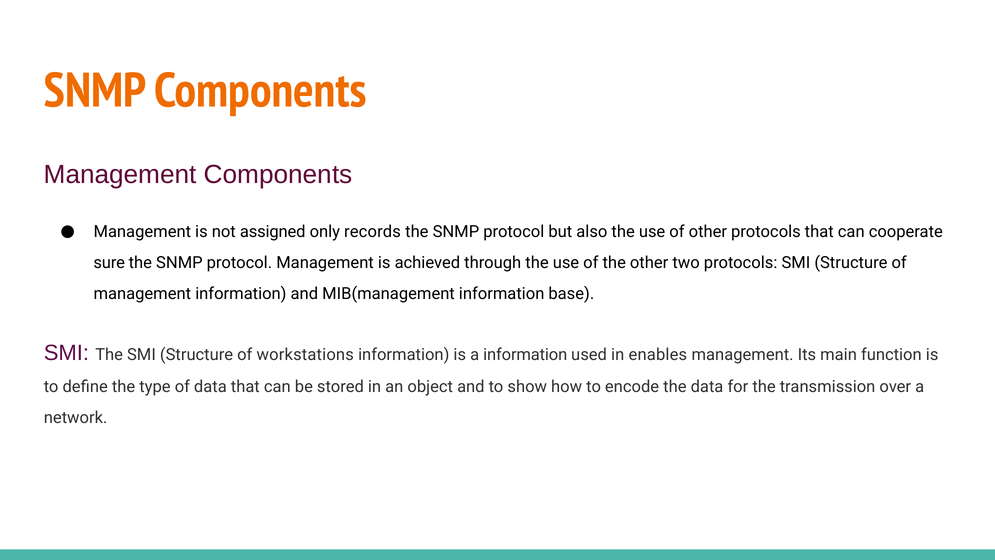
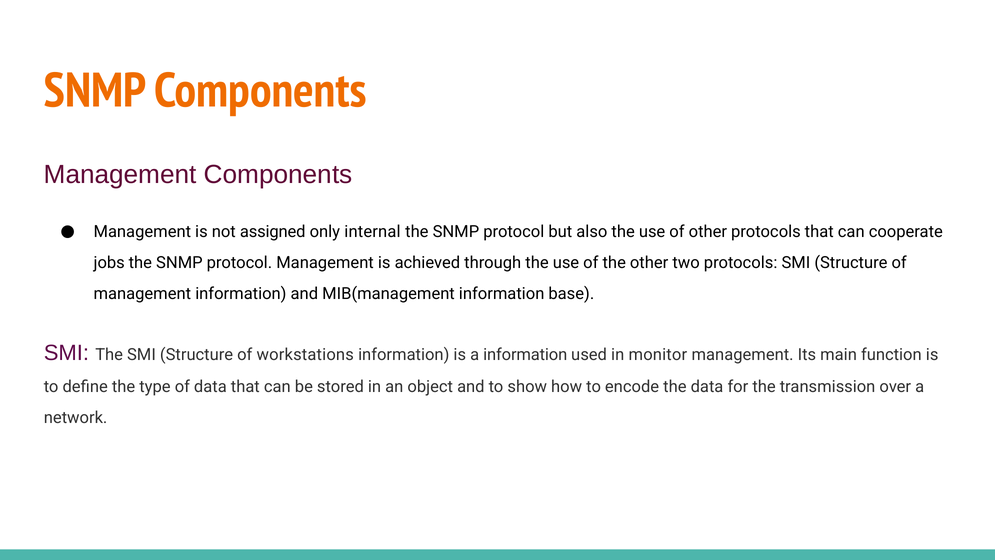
records: records -> internal
sure: sure -> jobs
enables: enables -> monitor
